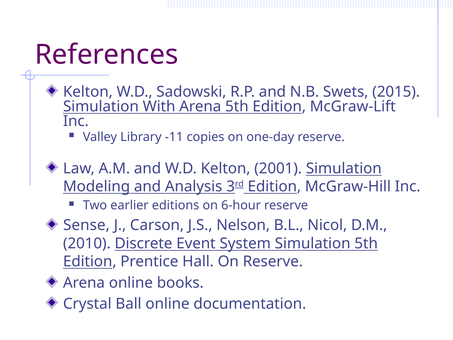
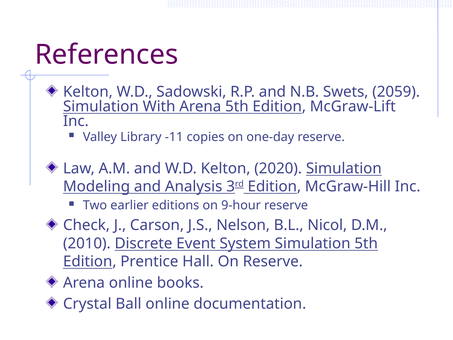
2015: 2015 -> 2059
2001: 2001 -> 2020
6-hour: 6-hour -> 9-hour
Sense: Sense -> Check
